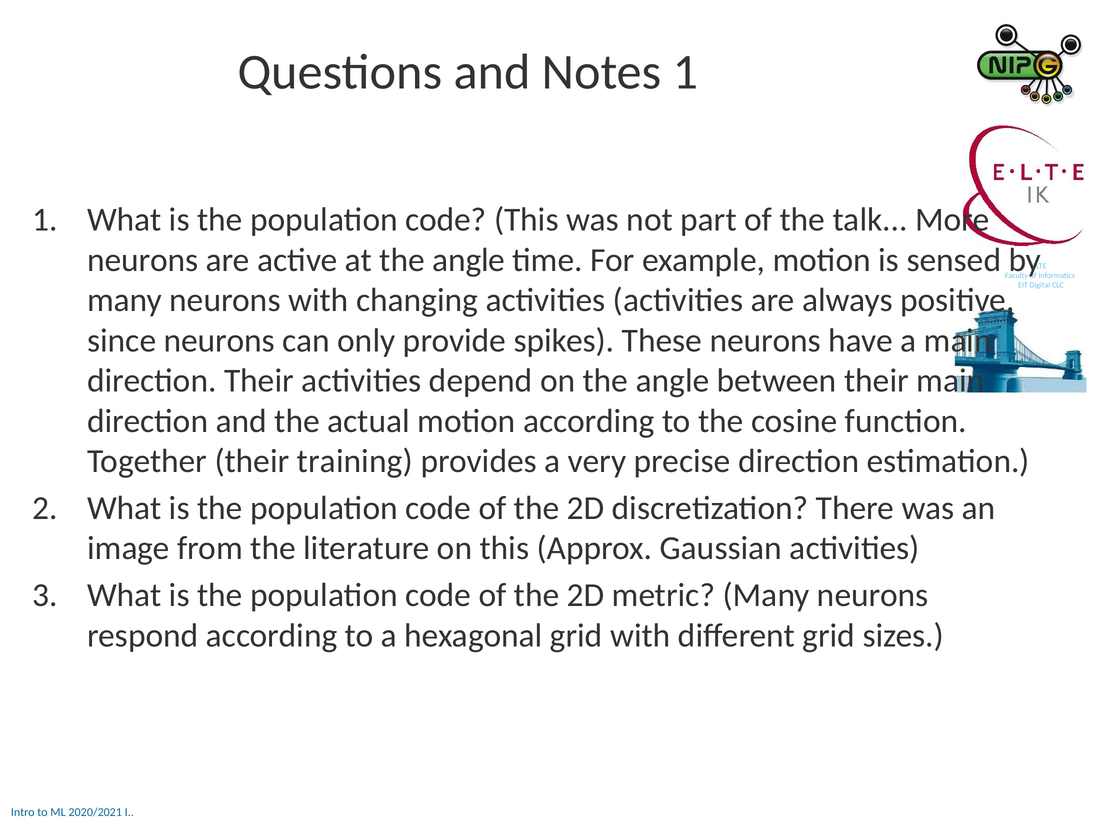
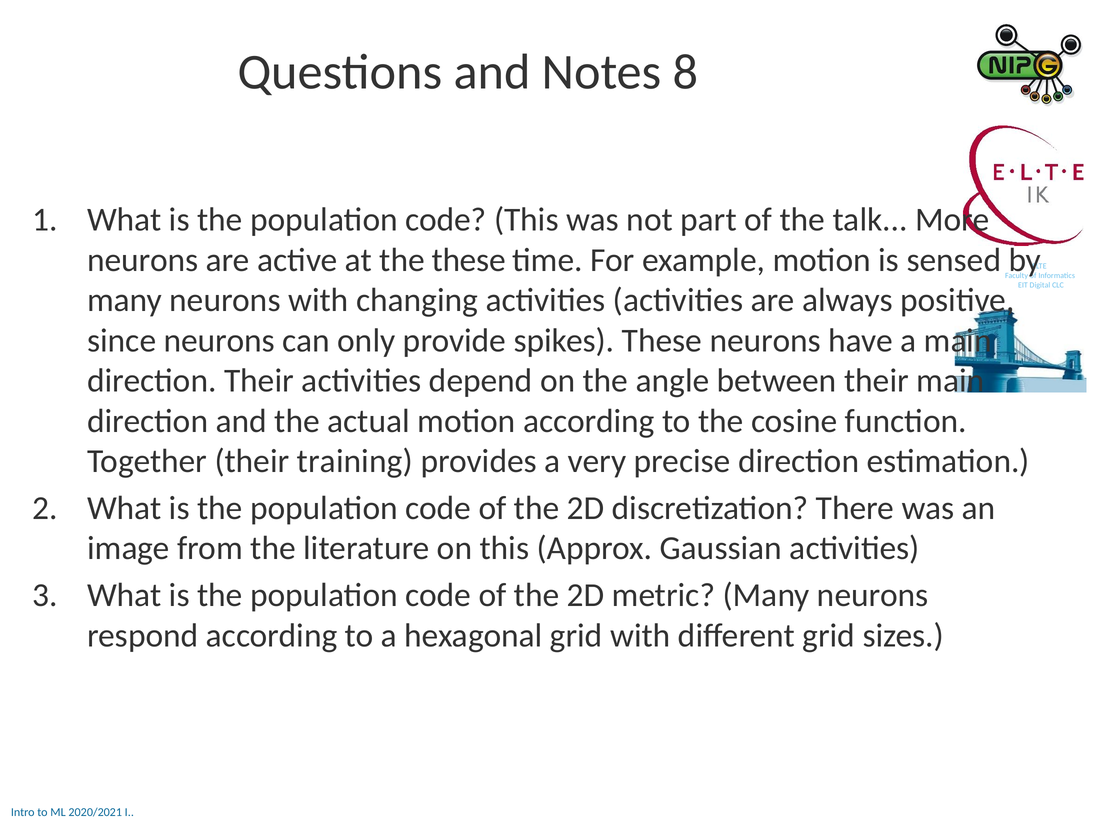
Notes 1: 1 -> 8
at the angle: angle -> these
